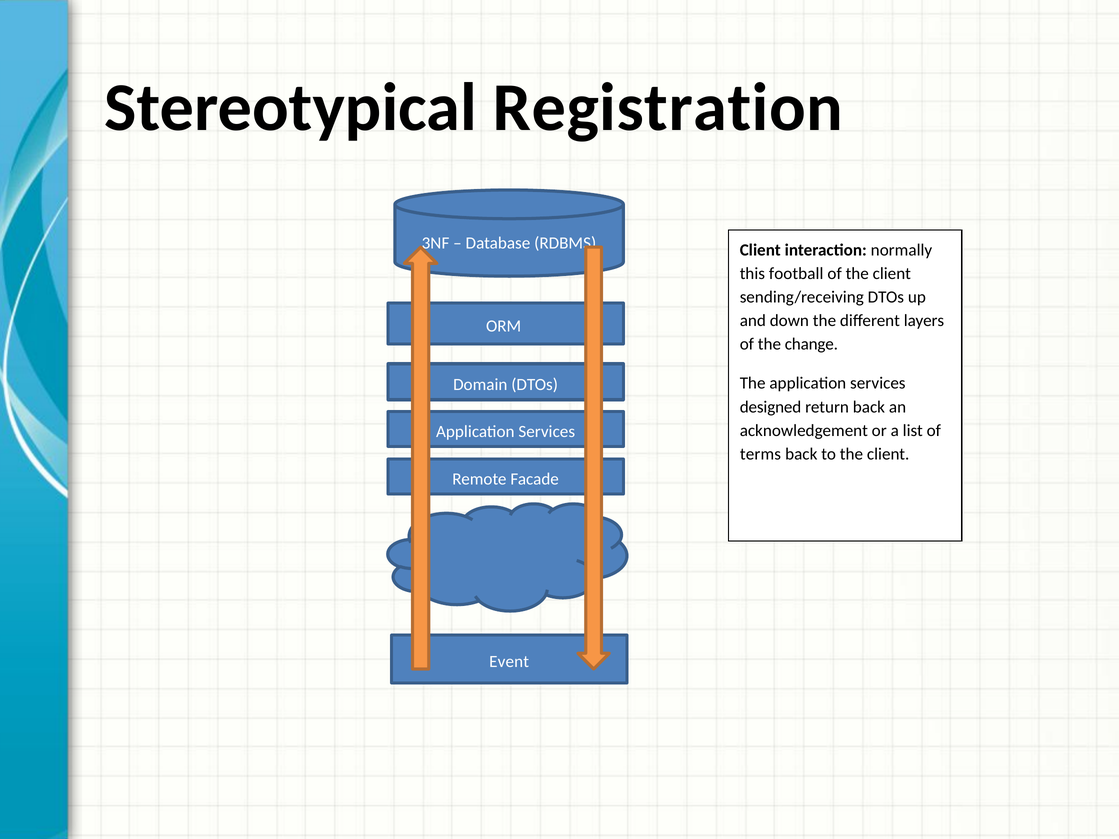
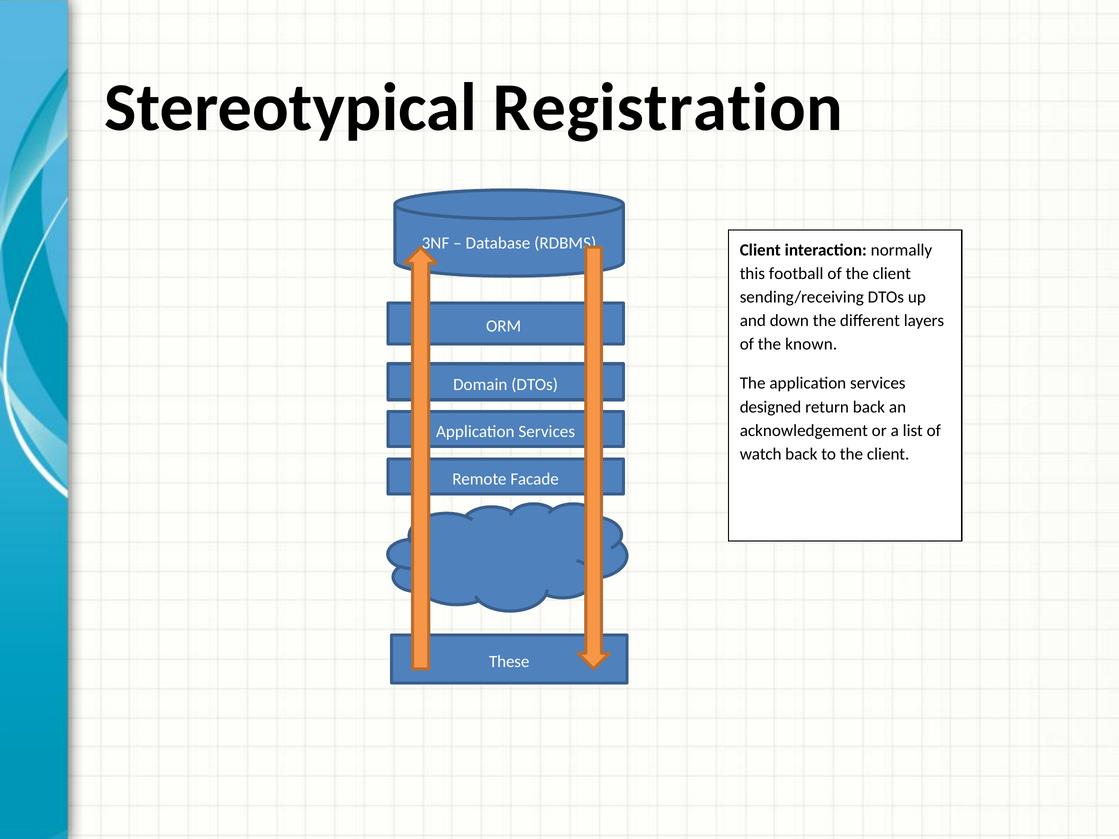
change: change -> known
terms: terms -> watch
Event: Event -> These
